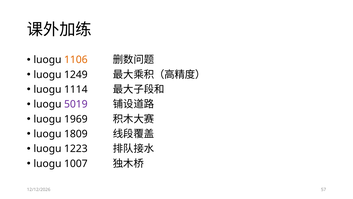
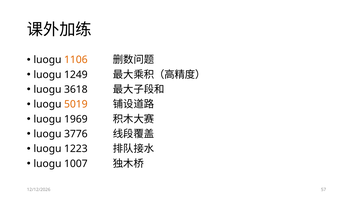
1114: 1114 -> 3618
5019 colour: purple -> orange
1809: 1809 -> 3776
